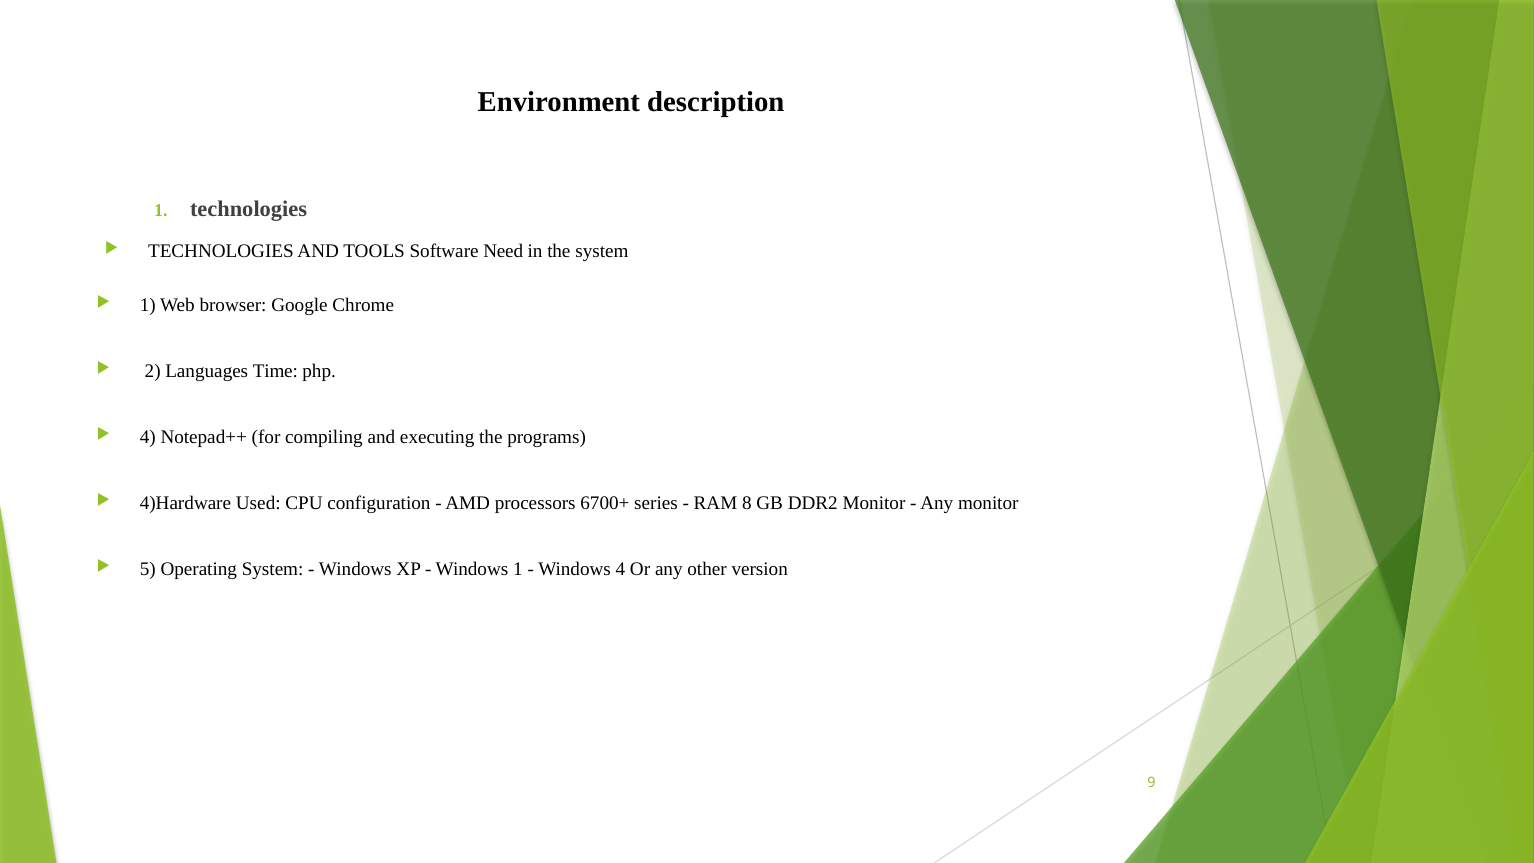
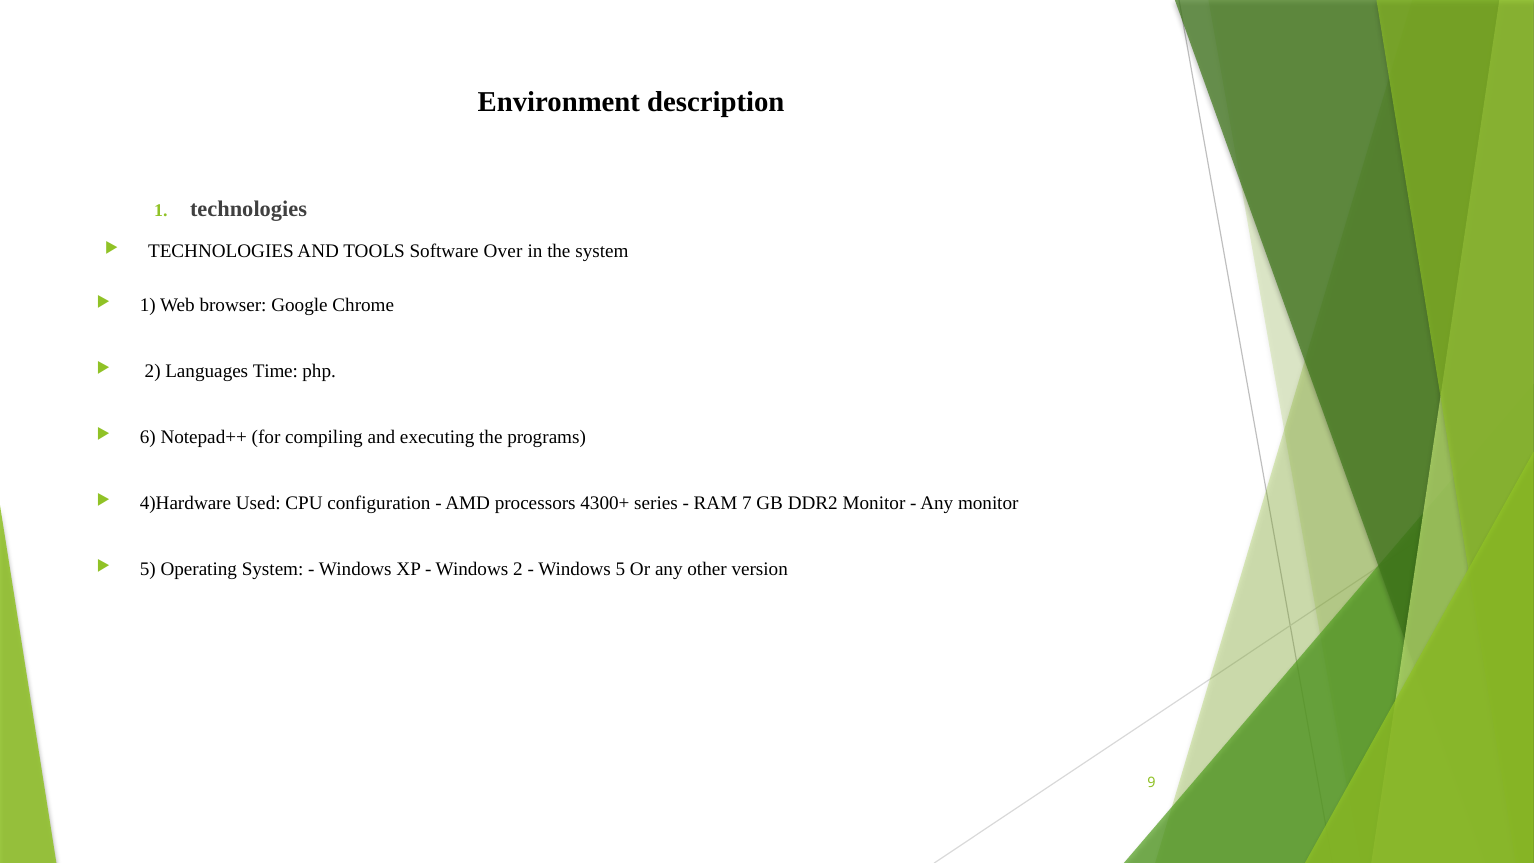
Need: Need -> Over
4 at (148, 437): 4 -> 6
6700+: 6700+ -> 4300+
8: 8 -> 7
Windows 1: 1 -> 2
Windows 4: 4 -> 5
